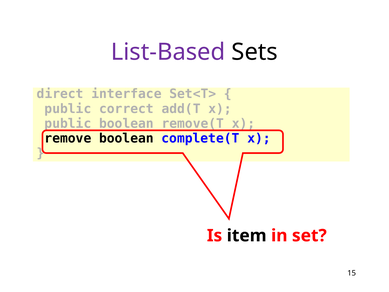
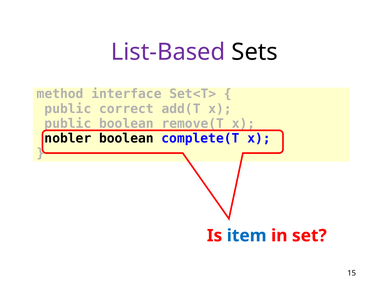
direct: direct -> method
remove: remove -> nobler
item colour: black -> blue
